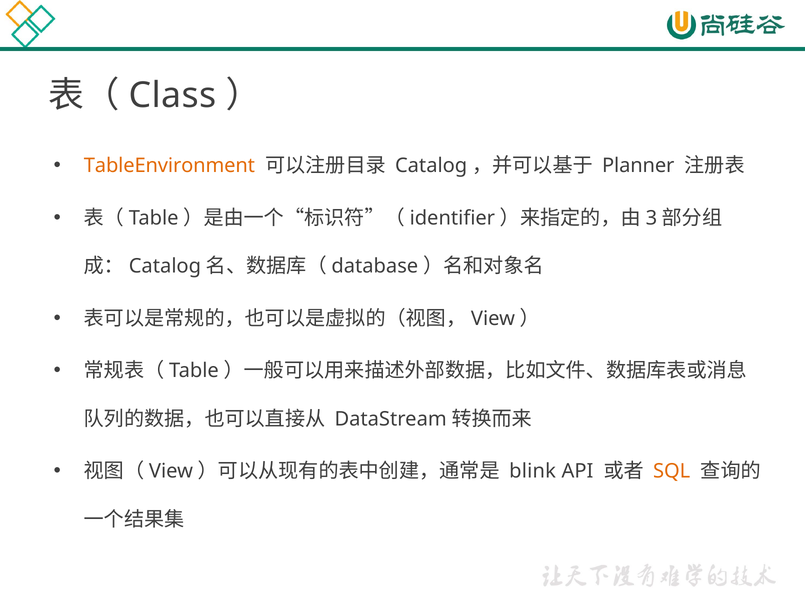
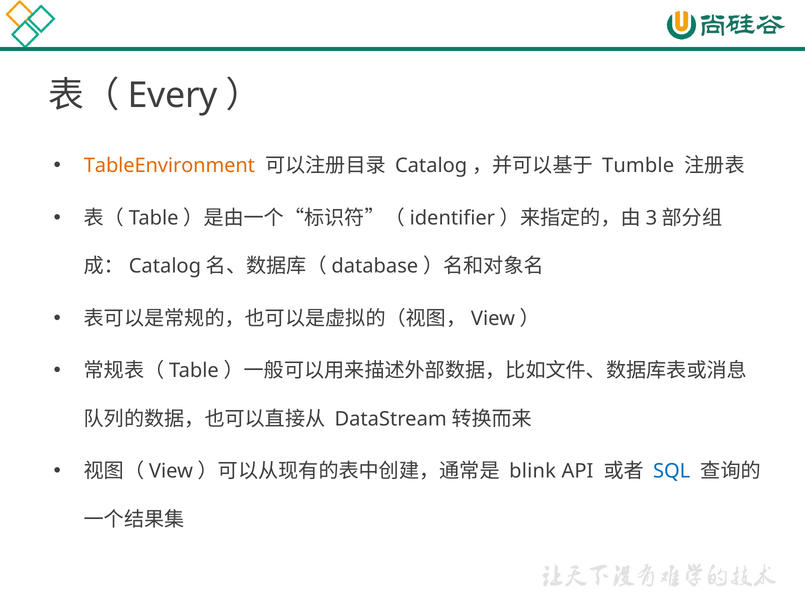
Class: Class -> Every
Planner: Planner -> Tumble
SQL colour: orange -> blue
